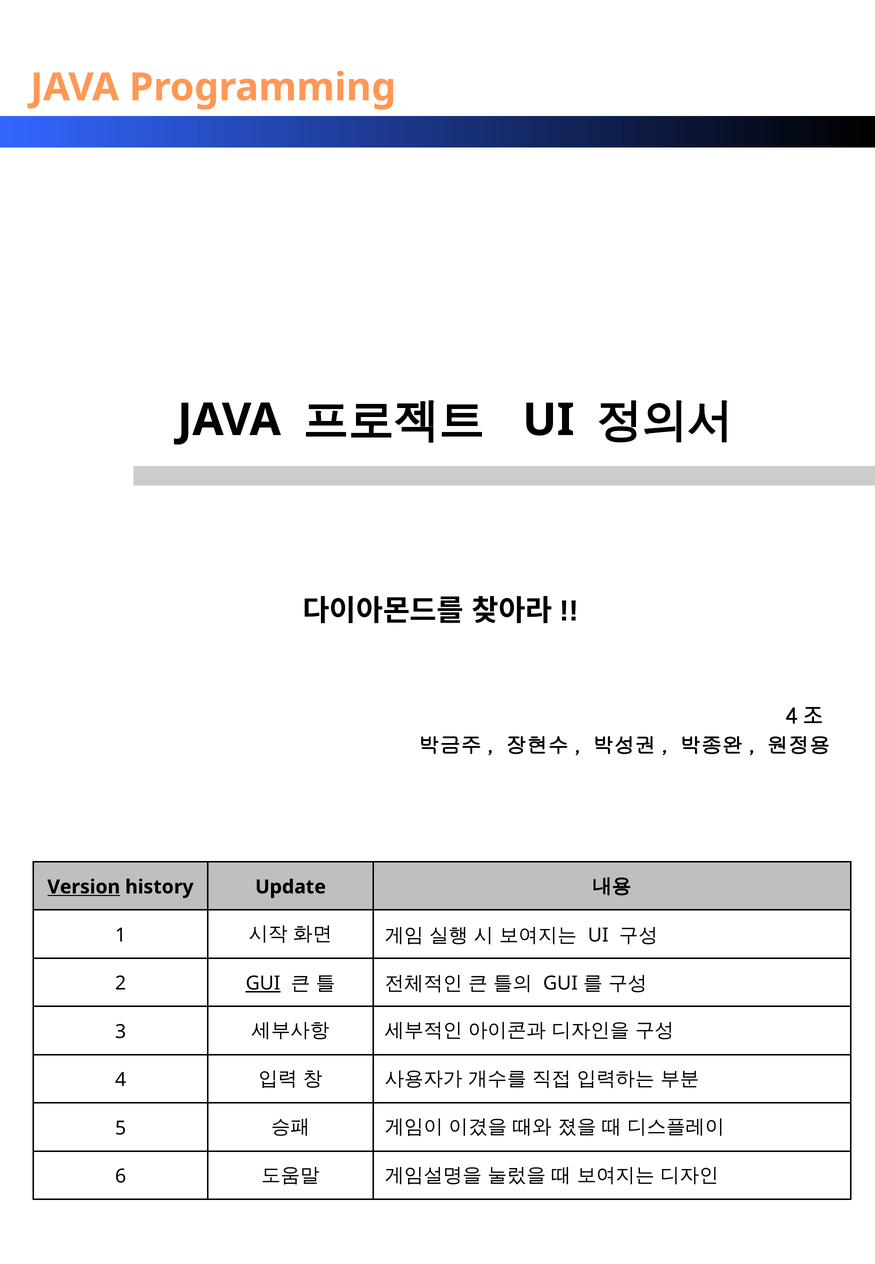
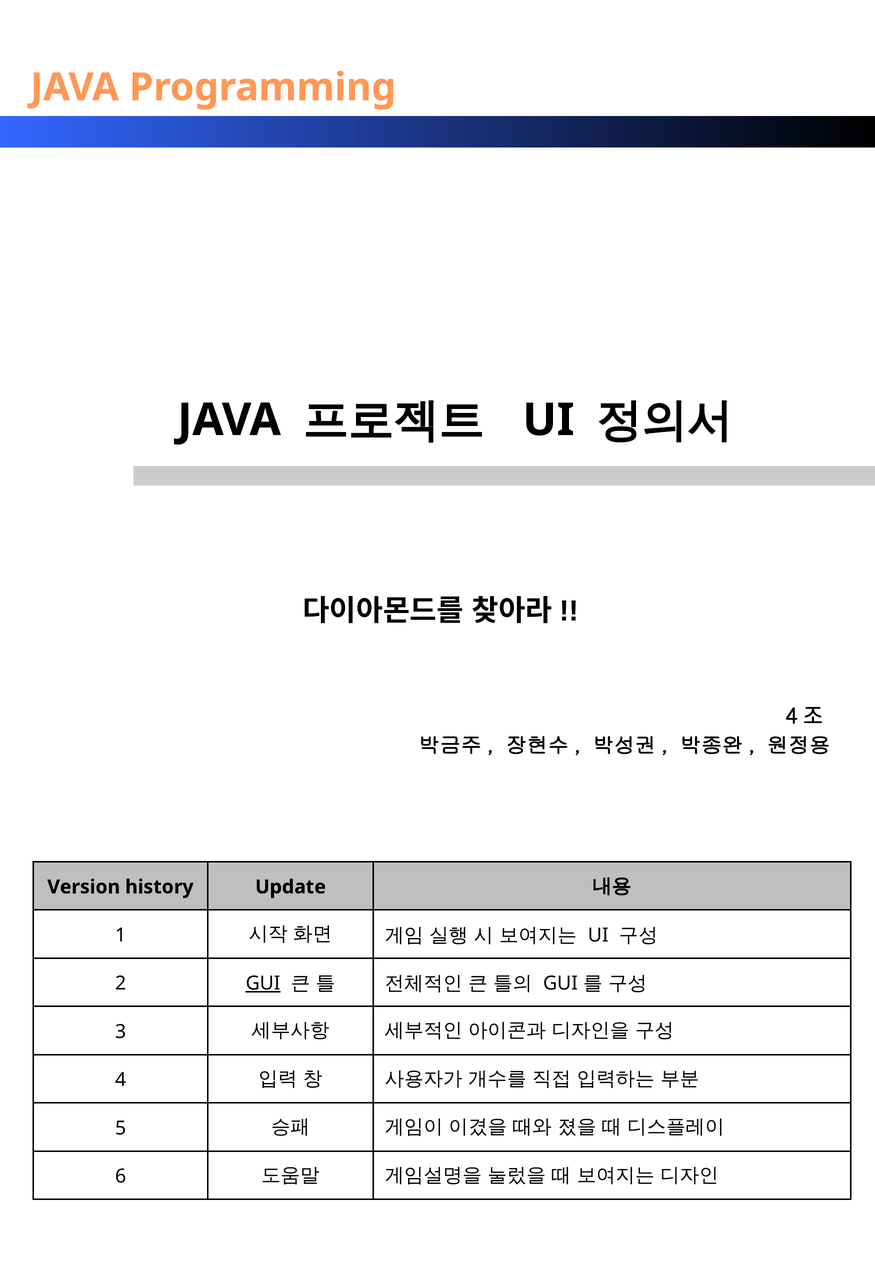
Version underline: present -> none
